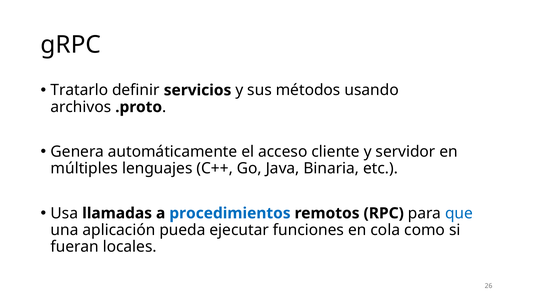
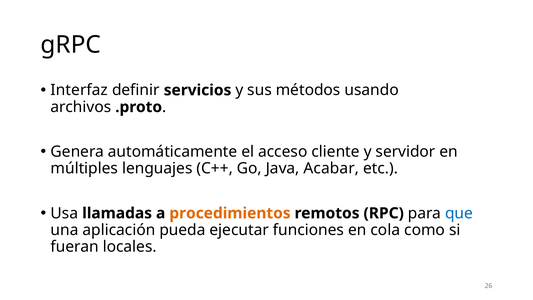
Tratarlo: Tratarlo -> Interfaz
Binaria: Binaria -> Acabar
procedimientos colour: blue -> orange
